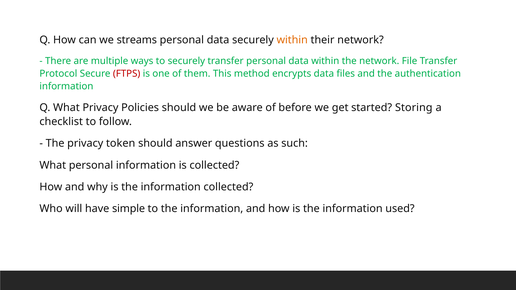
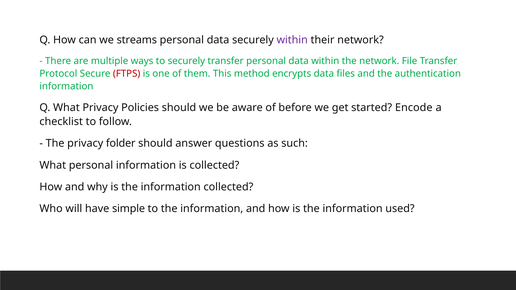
within at (292, 40) colour: orange -> purple
Storing: Storing -> Encode
token: token -> folder
